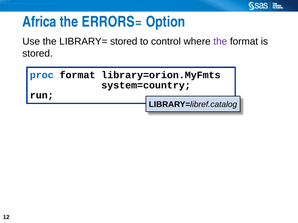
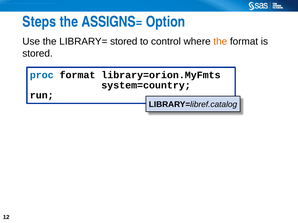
Africa: Africa -> Steps
ERRORS=: ERRORS= -> ASSIGNS=
the at (220, 42) colour: purple -> orange
